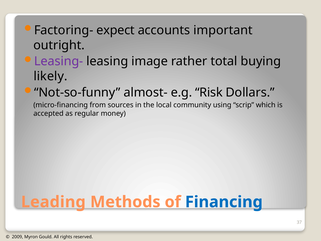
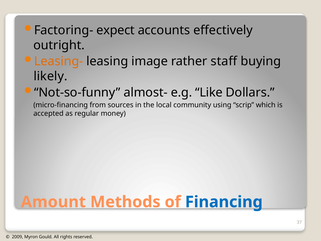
important: important -> effectively
Leasing- colour: purple -> orange
total: total -> staff
Risk: Risk -> Like
Leading: Leading -> Amount
